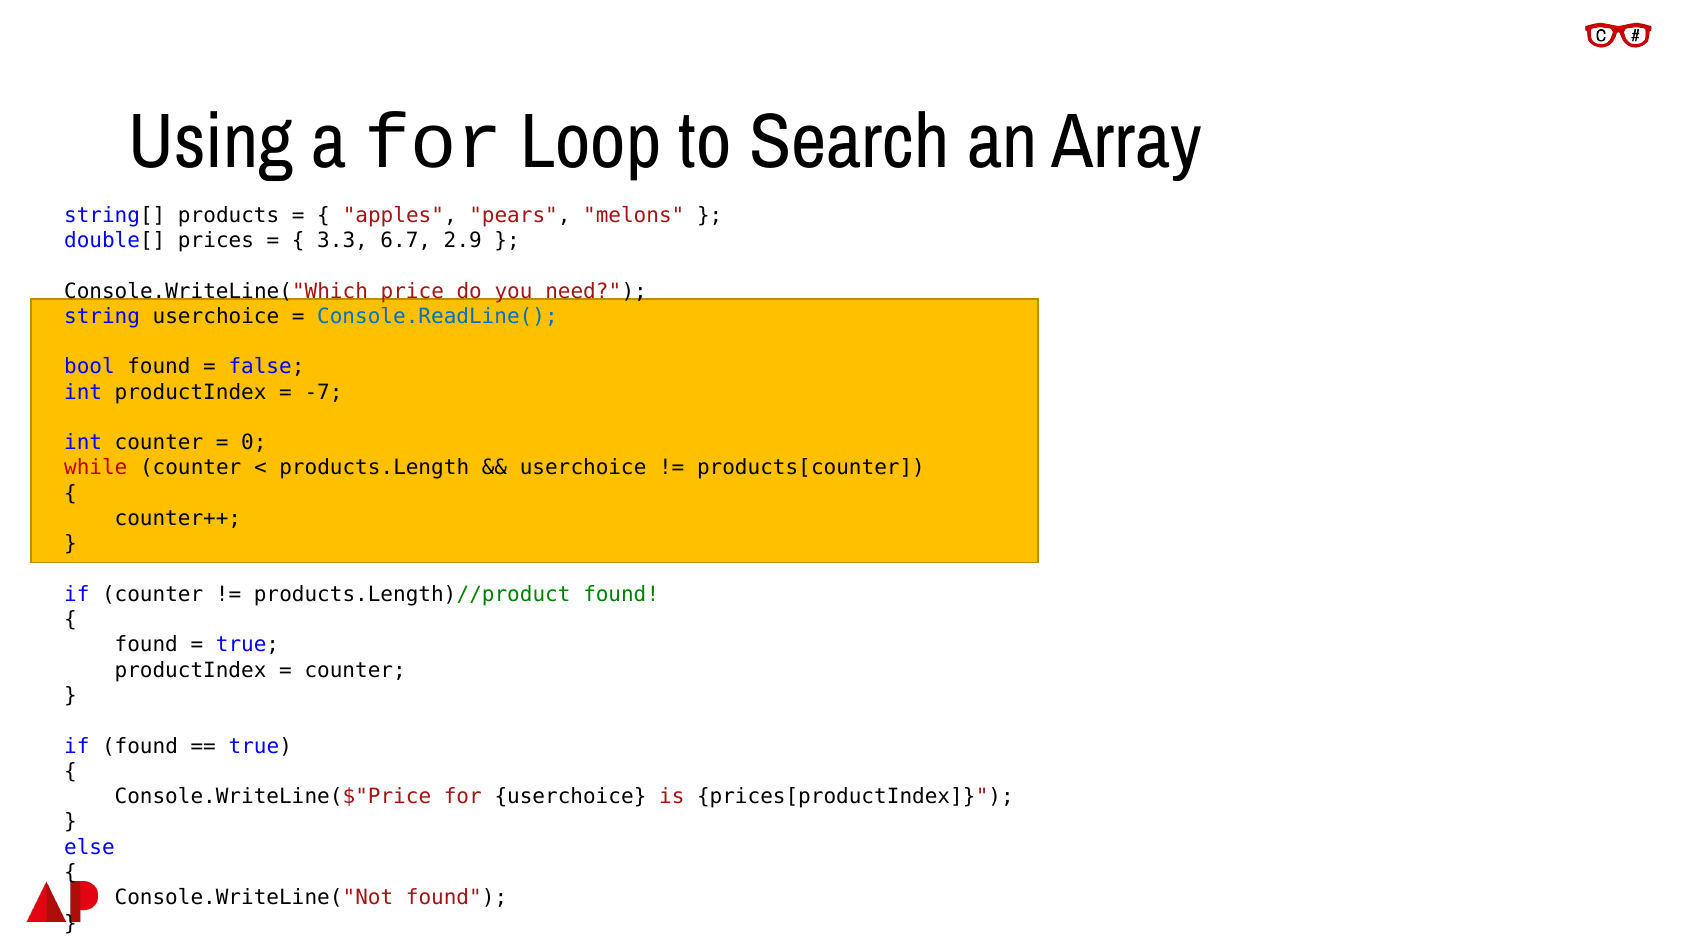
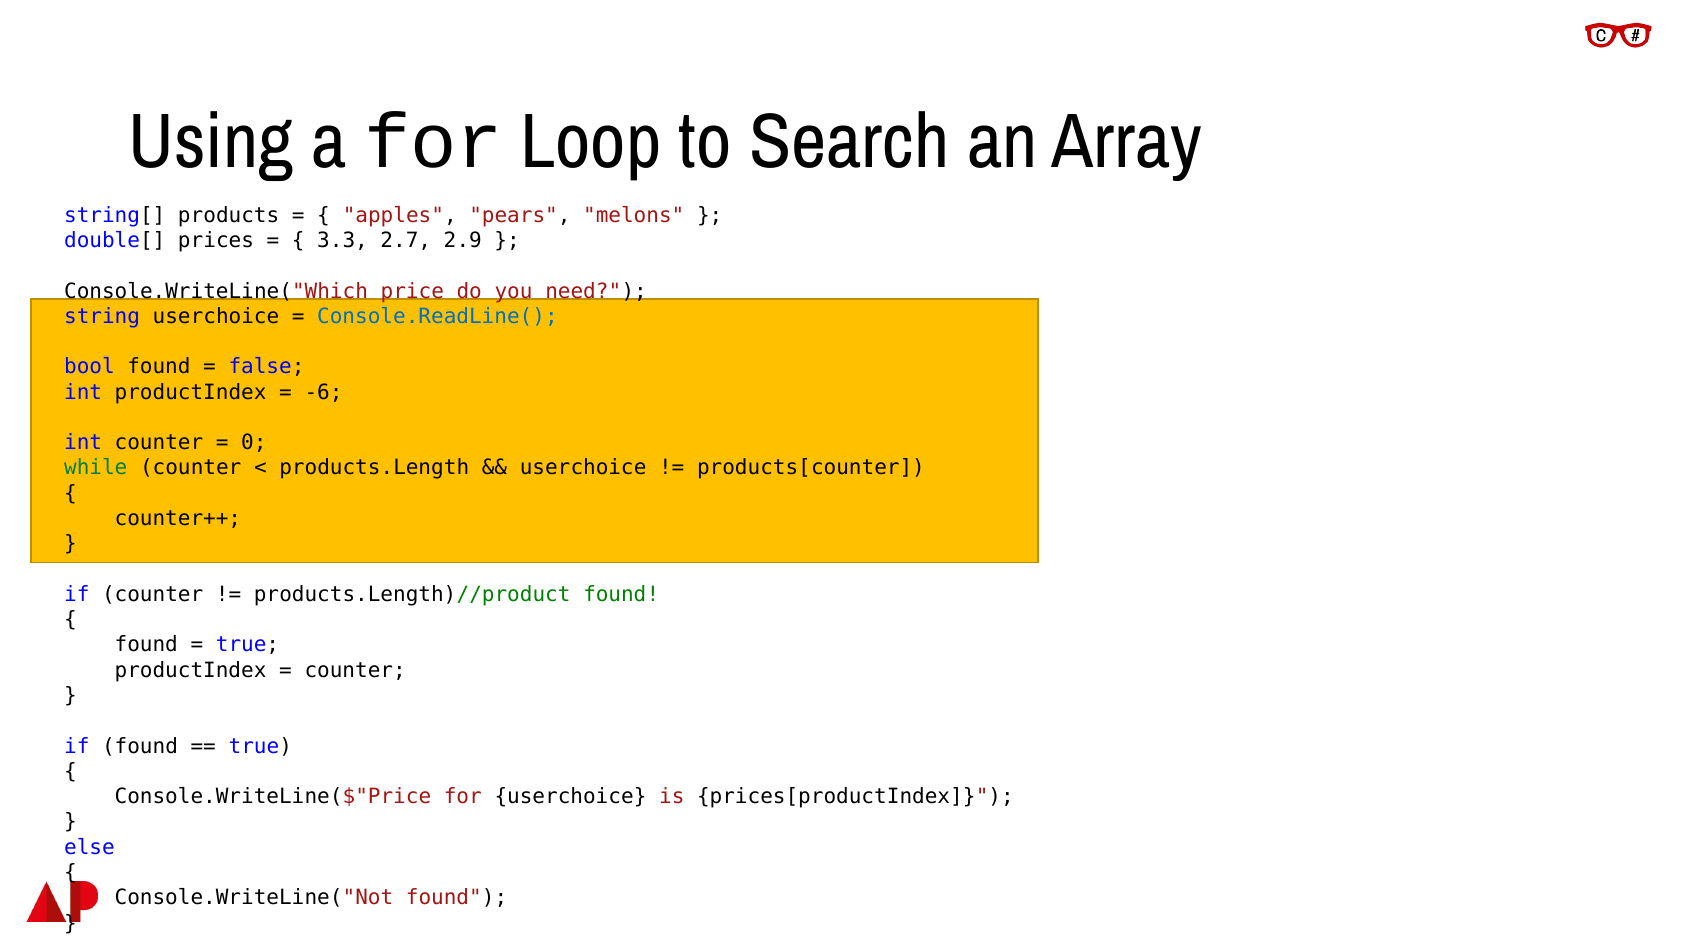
6.7: 6.7 -> 2.7
-7: -7 -> -6
while colour: red -> green
